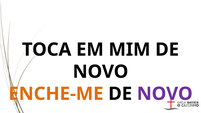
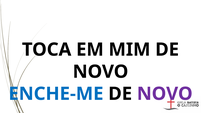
ENCHE-ME colour: orange -> blue
